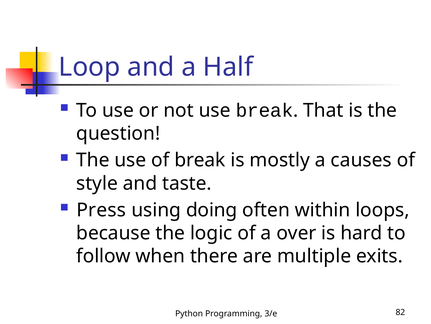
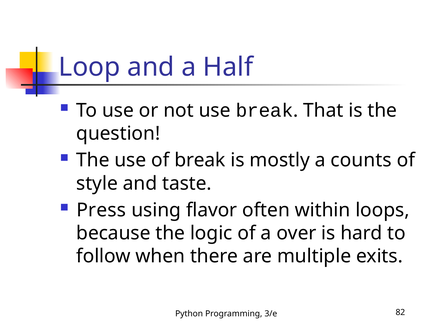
causes: causes -> counts
doing: doing -> flavor
